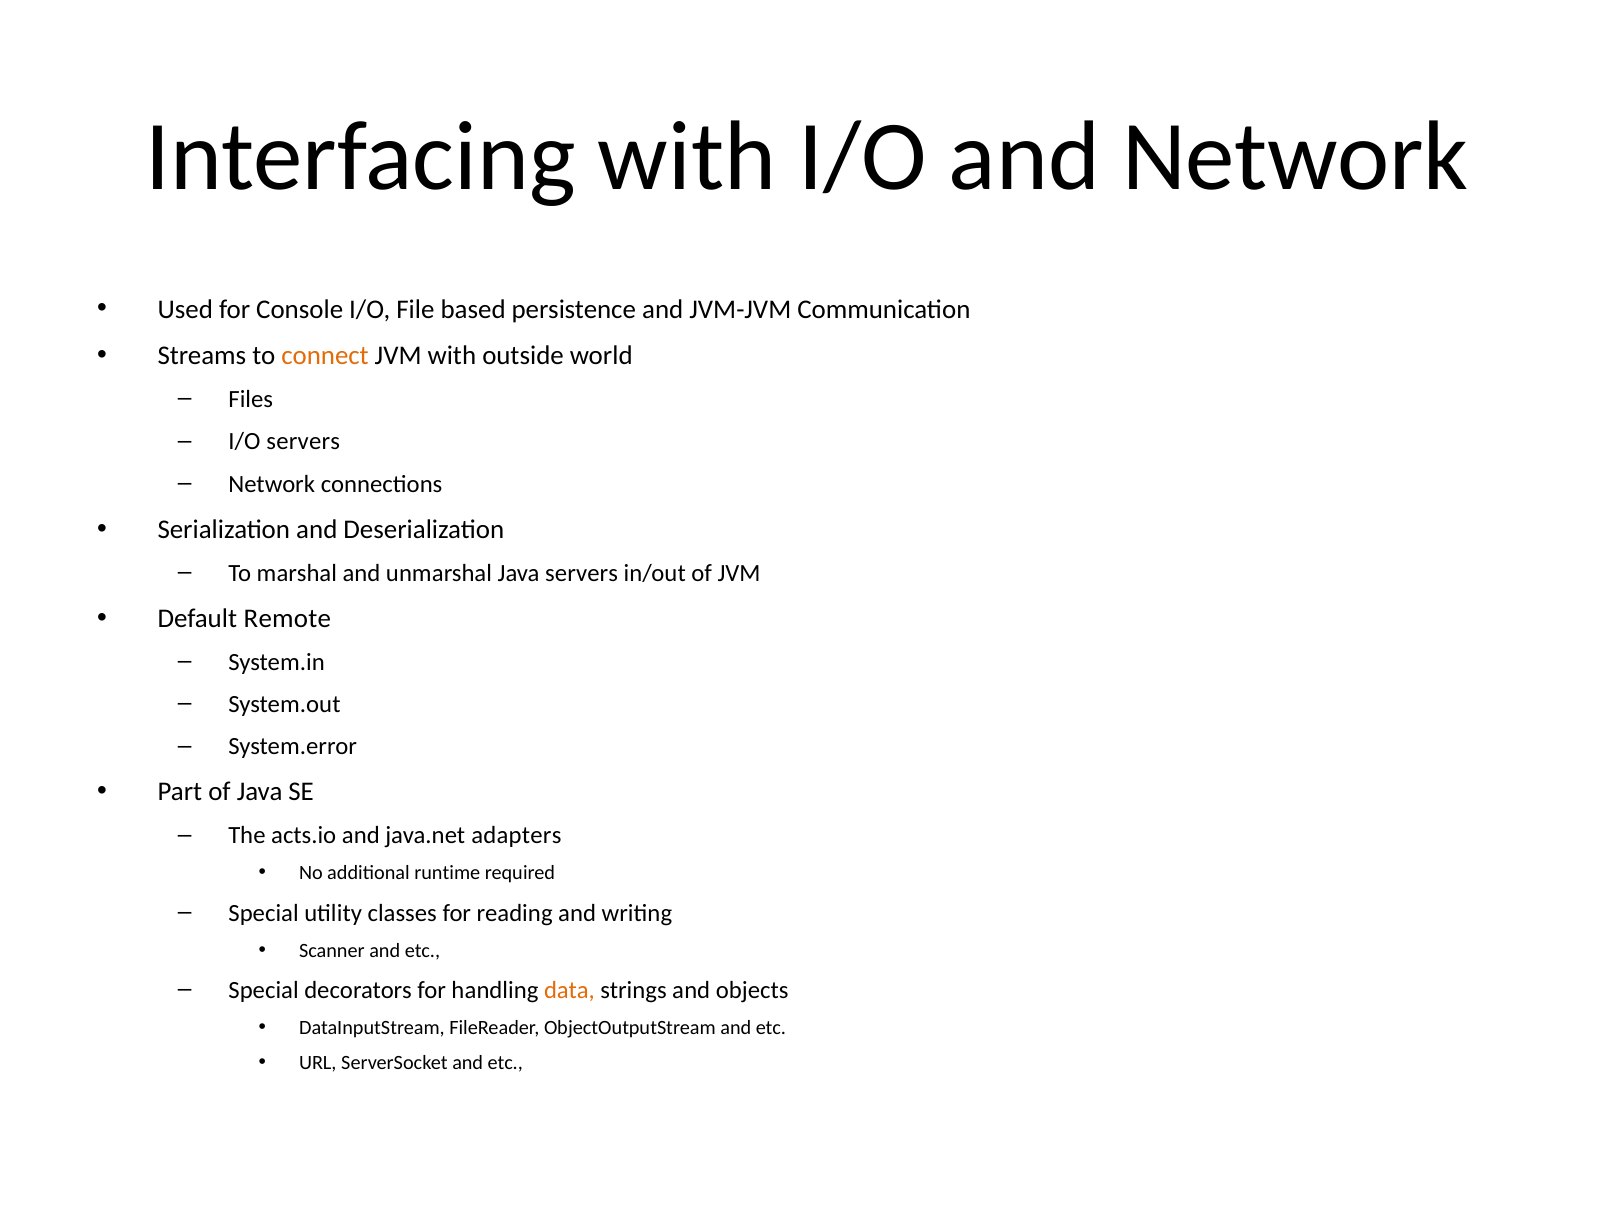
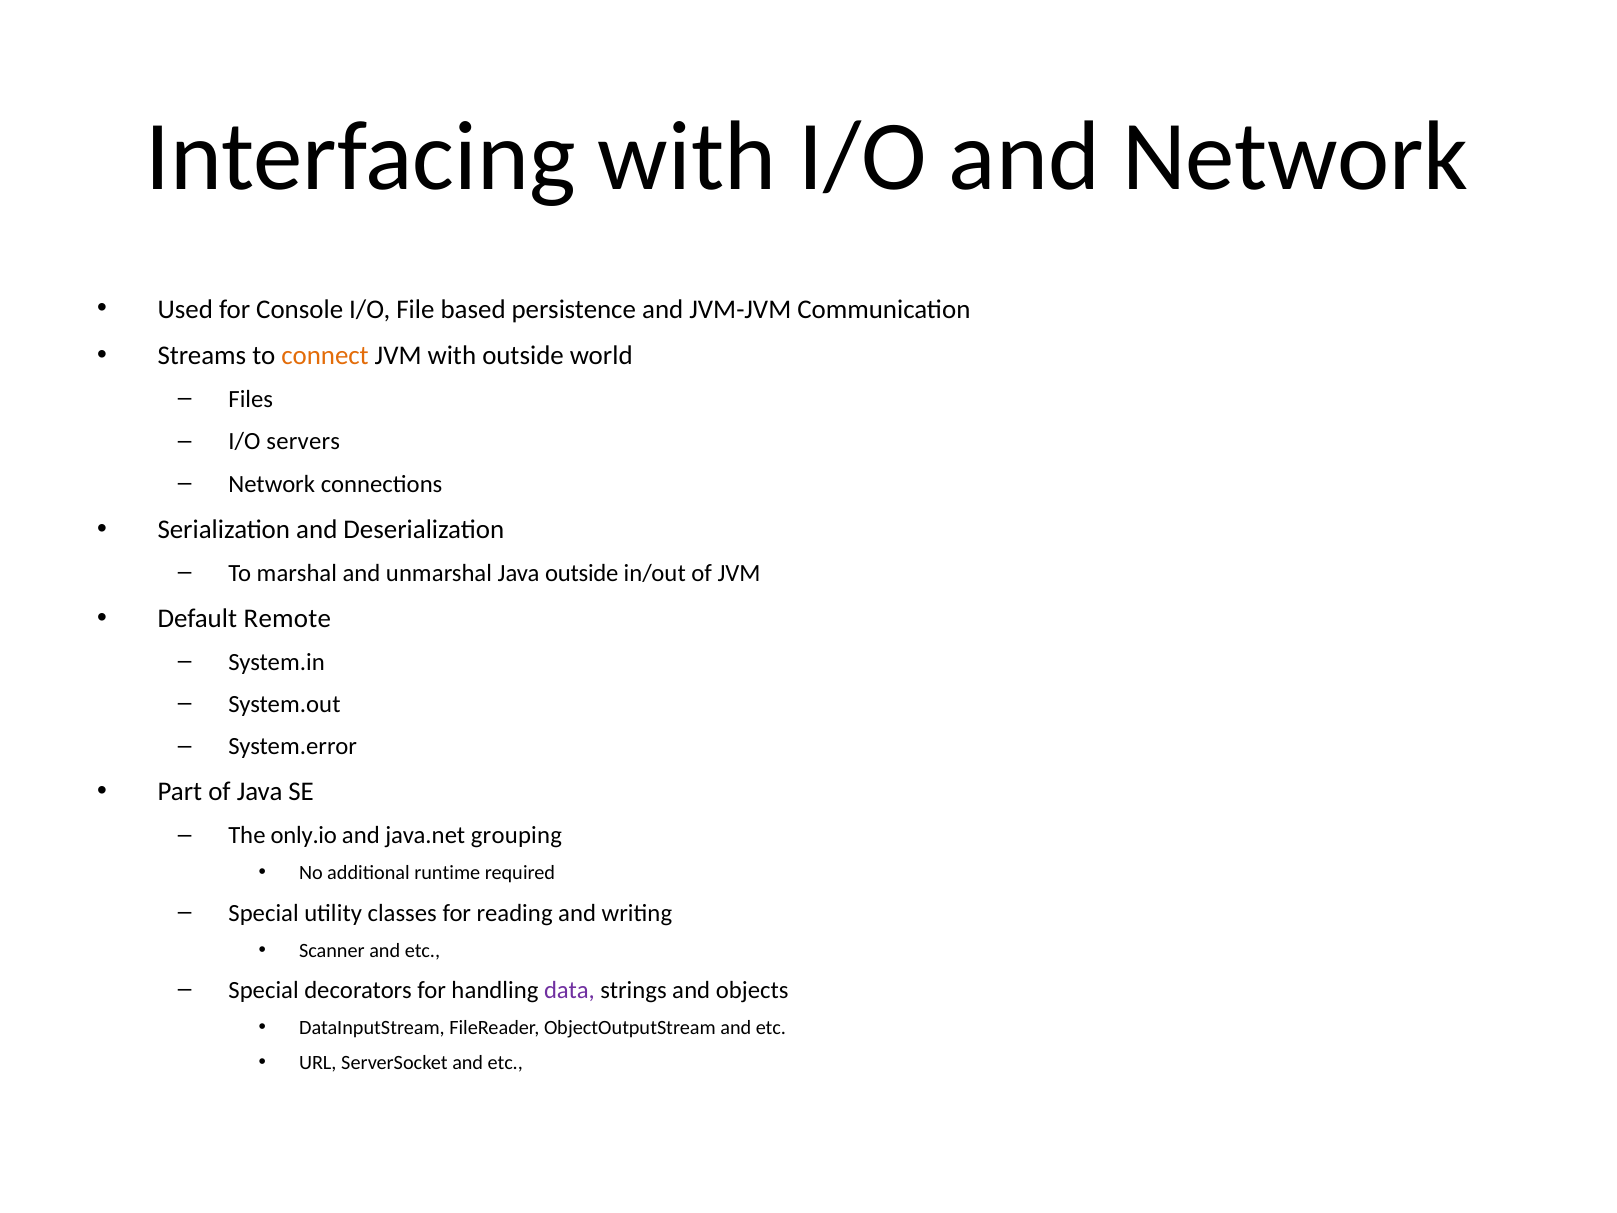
Java servers: servers -> outside
acts.io: acts.io -> only.io
adapters: adapters -> grouping
data colour: orange -> purple
